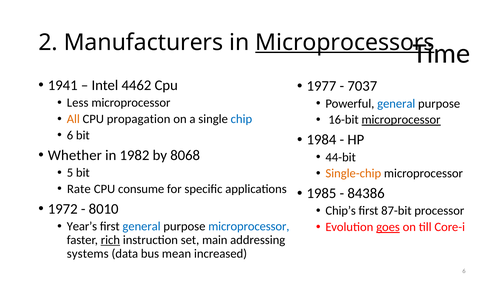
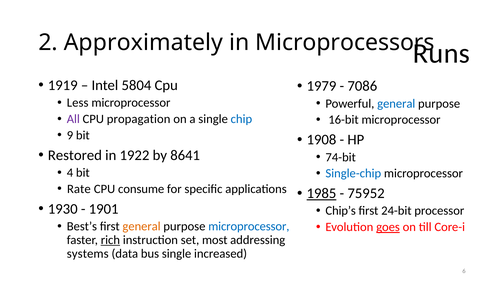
Manufacturers: Manufacturers -> Approximately
Microprocessors underline: present -> none
Time: Time -> Runs
1941: 1941 -> 1919
4462: 4462 -> 5804
1977: 1977 -> 1979
7037: 7037 -> 7086
All colour: orange -> purple
microprocessor at (401, 120) underline: present -> none
6 at (70, 135): 6 -> 9
1984: 1984 -> 1908
Whether: Whether -> Restored
1982: 1982 -> 1922
8068: 8068 -> 8641
44-bit: 44-bit -> 74-bit
5: 5 -> 4
Single-chip colour: orange -> blue
1985 underline: none -> present
84386: 84386 -> 75952
1972: 1972 -> 1930
8010: 8010 -> 1901
87-bit: 87-bit -> 24-bit
Year’s: Year’s -> Best’s
general at (142, 226) colour: blue -> orange
main: main -> most
bus mean: mean -> single
